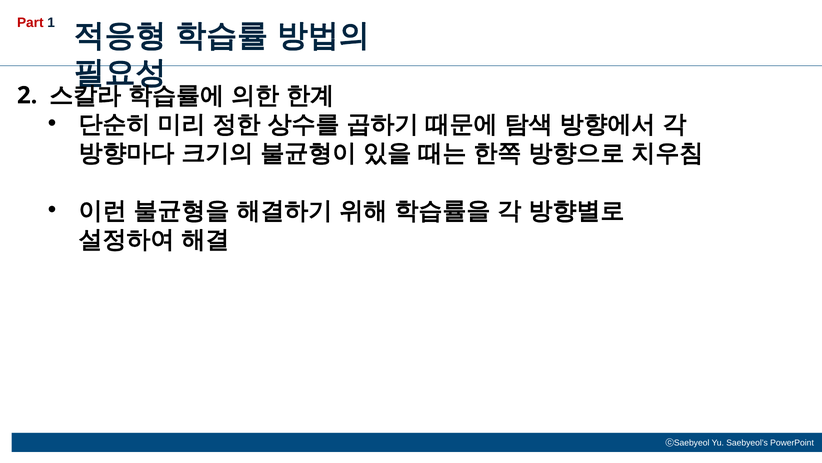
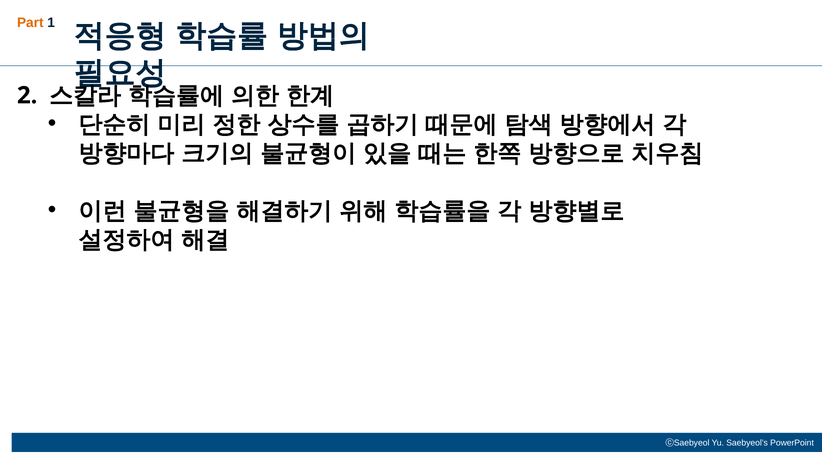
Part colour: red -> orange
